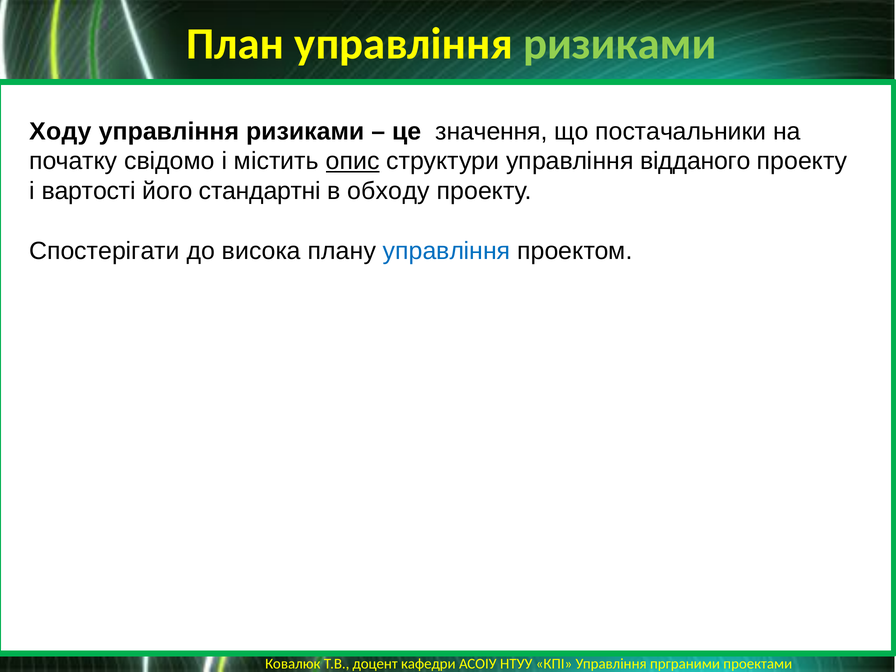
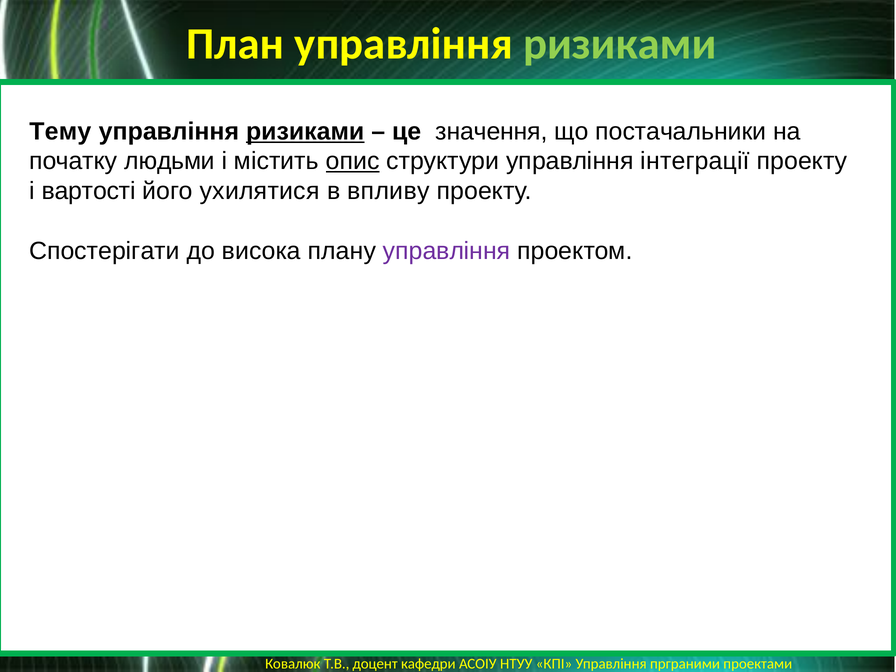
Ходу: Ходу -> Тему
ризиками at (305, 131) underline: none -> present
свідомо: свідомо -> людьми
відданого: відданого -> інтеграції
стандартні: стандартні -> ухилятися
обходу: обходу -> впливу
управління at (447, 251) colour: blue -> purple
